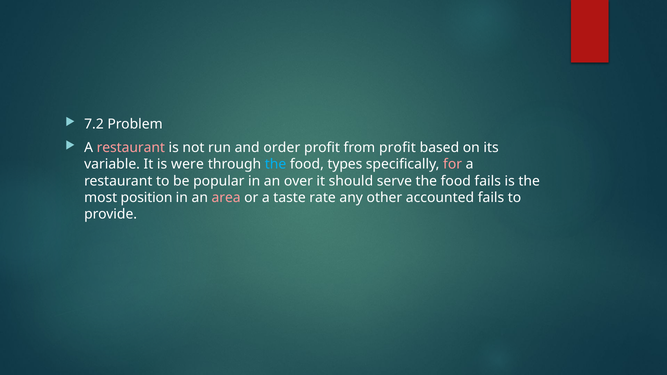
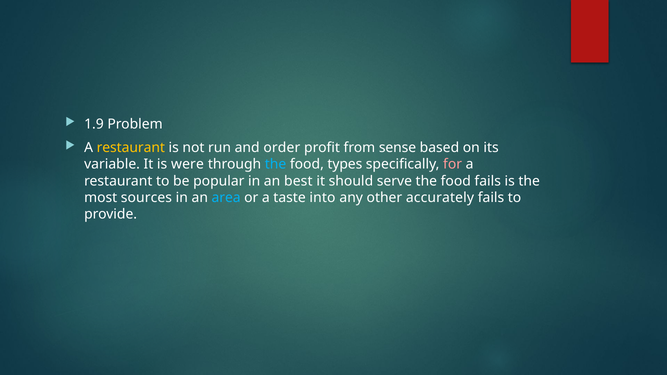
7.2: 7.2 -> 1.9
restaurant at (131, 148) colour: pink -> yellow
from profit: profit -> sense
over: over -> best
position: position -> sources
area colour: pink -> light blue
rate: rate -> into
accounted: accounted -> accurately
